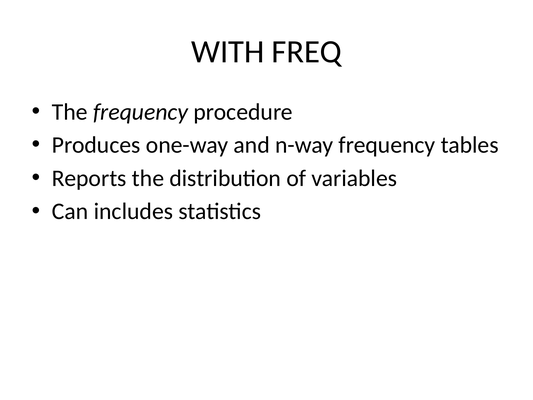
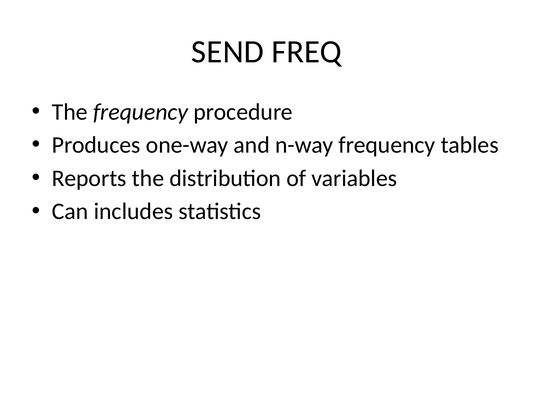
WITH: WITH -> SEND
